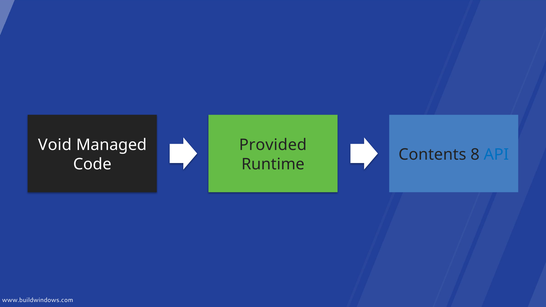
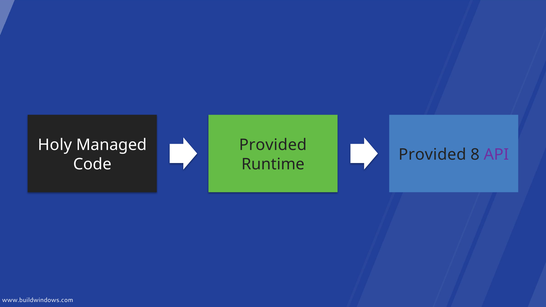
Void: Void -> Holy
Contents at (432, 155): Contents -> Provided
API colour: blue -> purple
